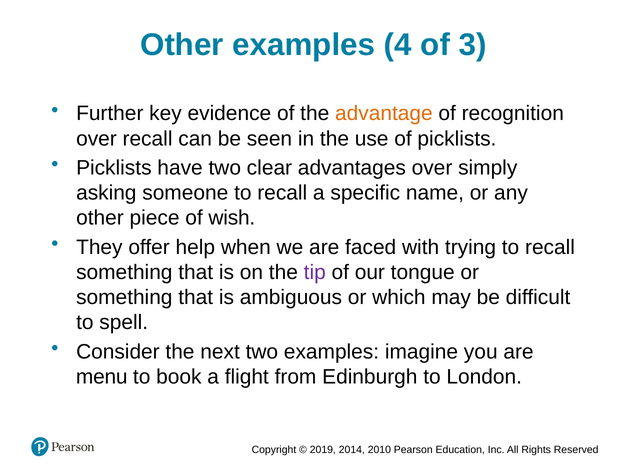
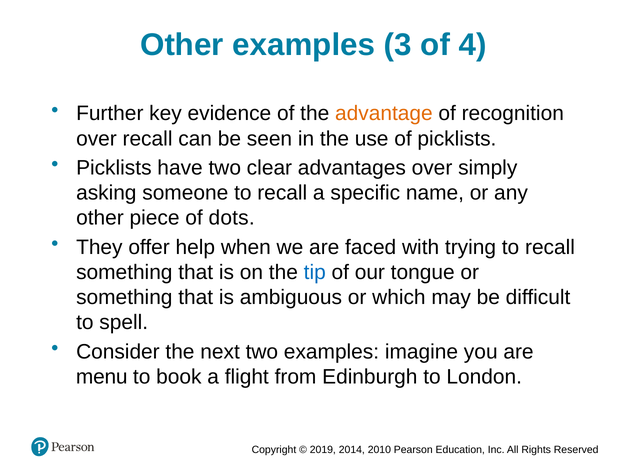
4: 4 -> 3
3: 3 -> 4
wish: wish -> dots
tip colour: purple -> blue
